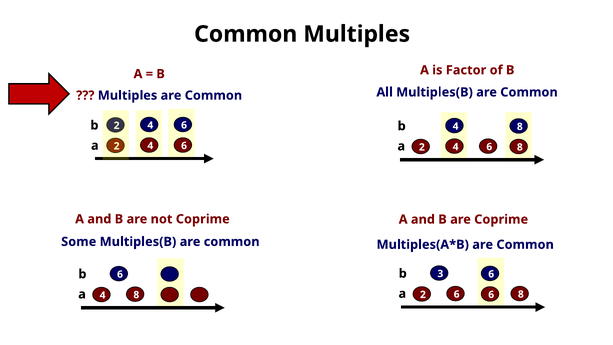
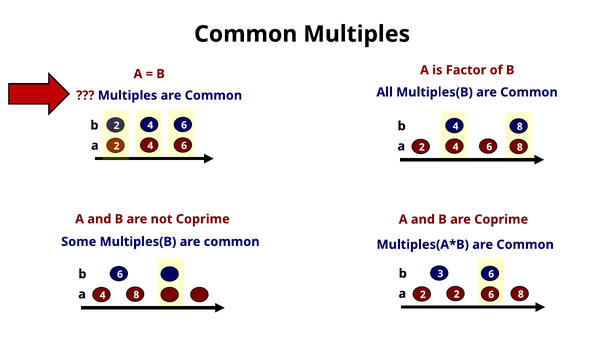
6 at (457, 294): 6 -> 2
